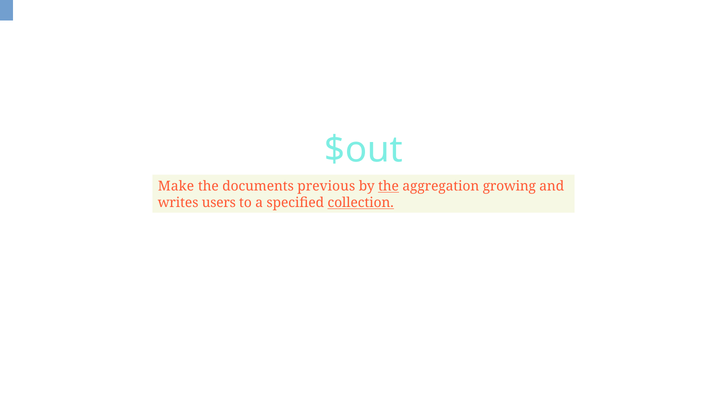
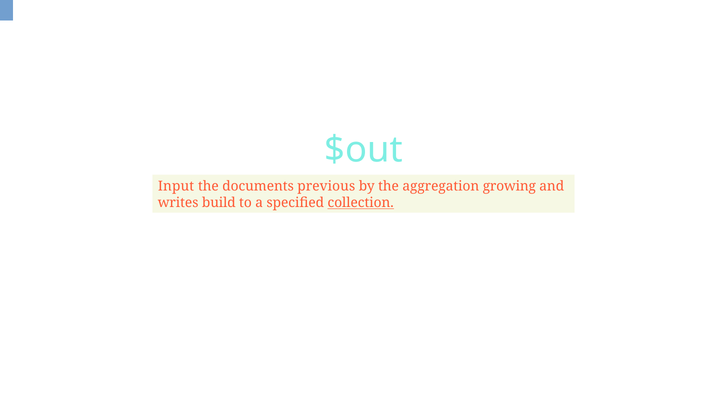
Make: Make -> Input
the at (389, 186) underline: present -> none
users: users -> build
